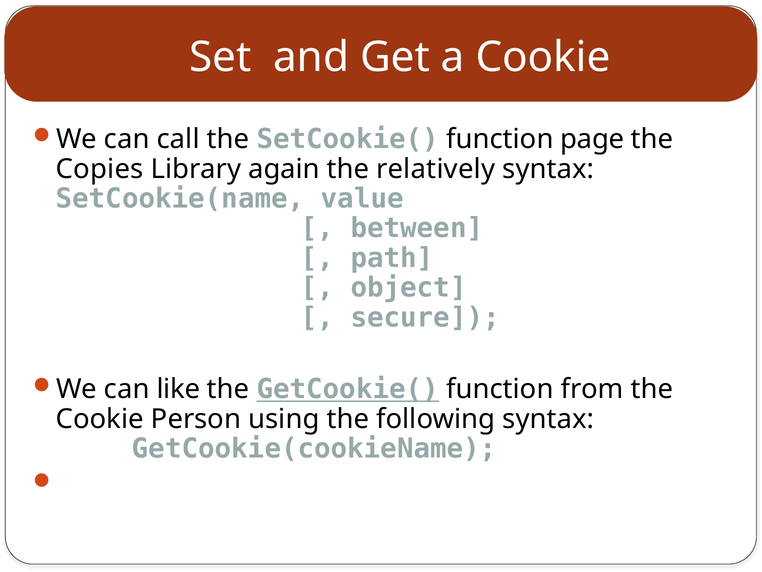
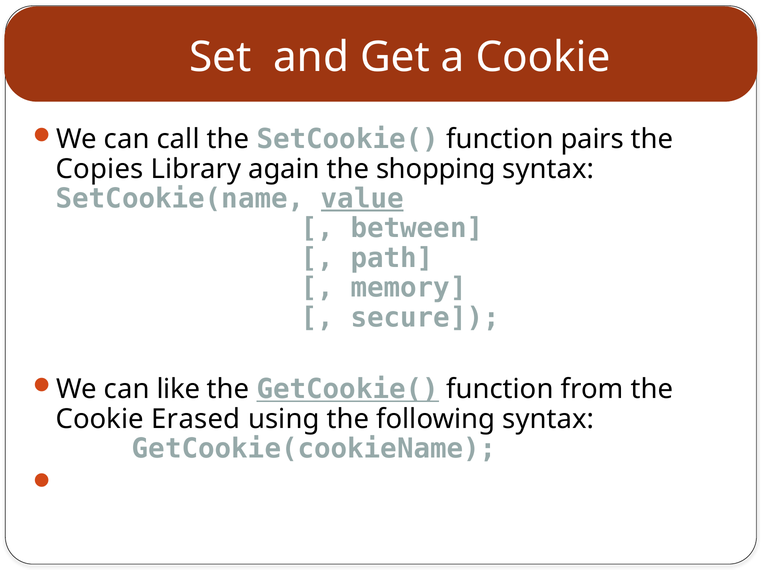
page: page -> pairs
relatively: relatively -> shopping
value underline: none -> present
object: object -> memory
Person: Person -> Erased
